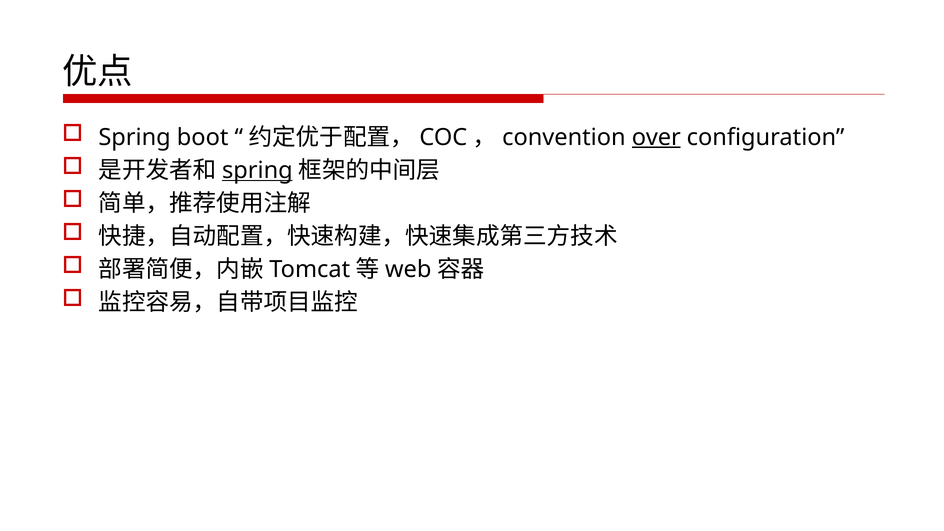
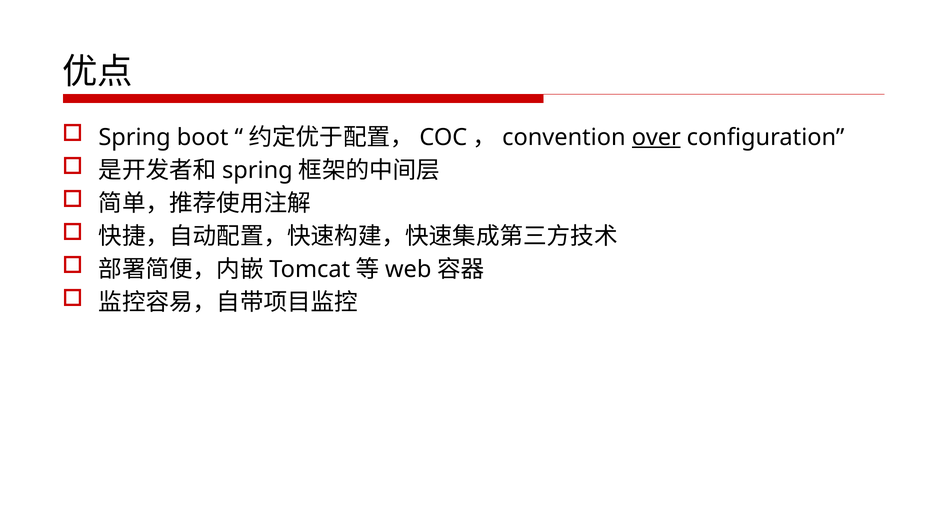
spring at (257, 170) underline: present -> none
